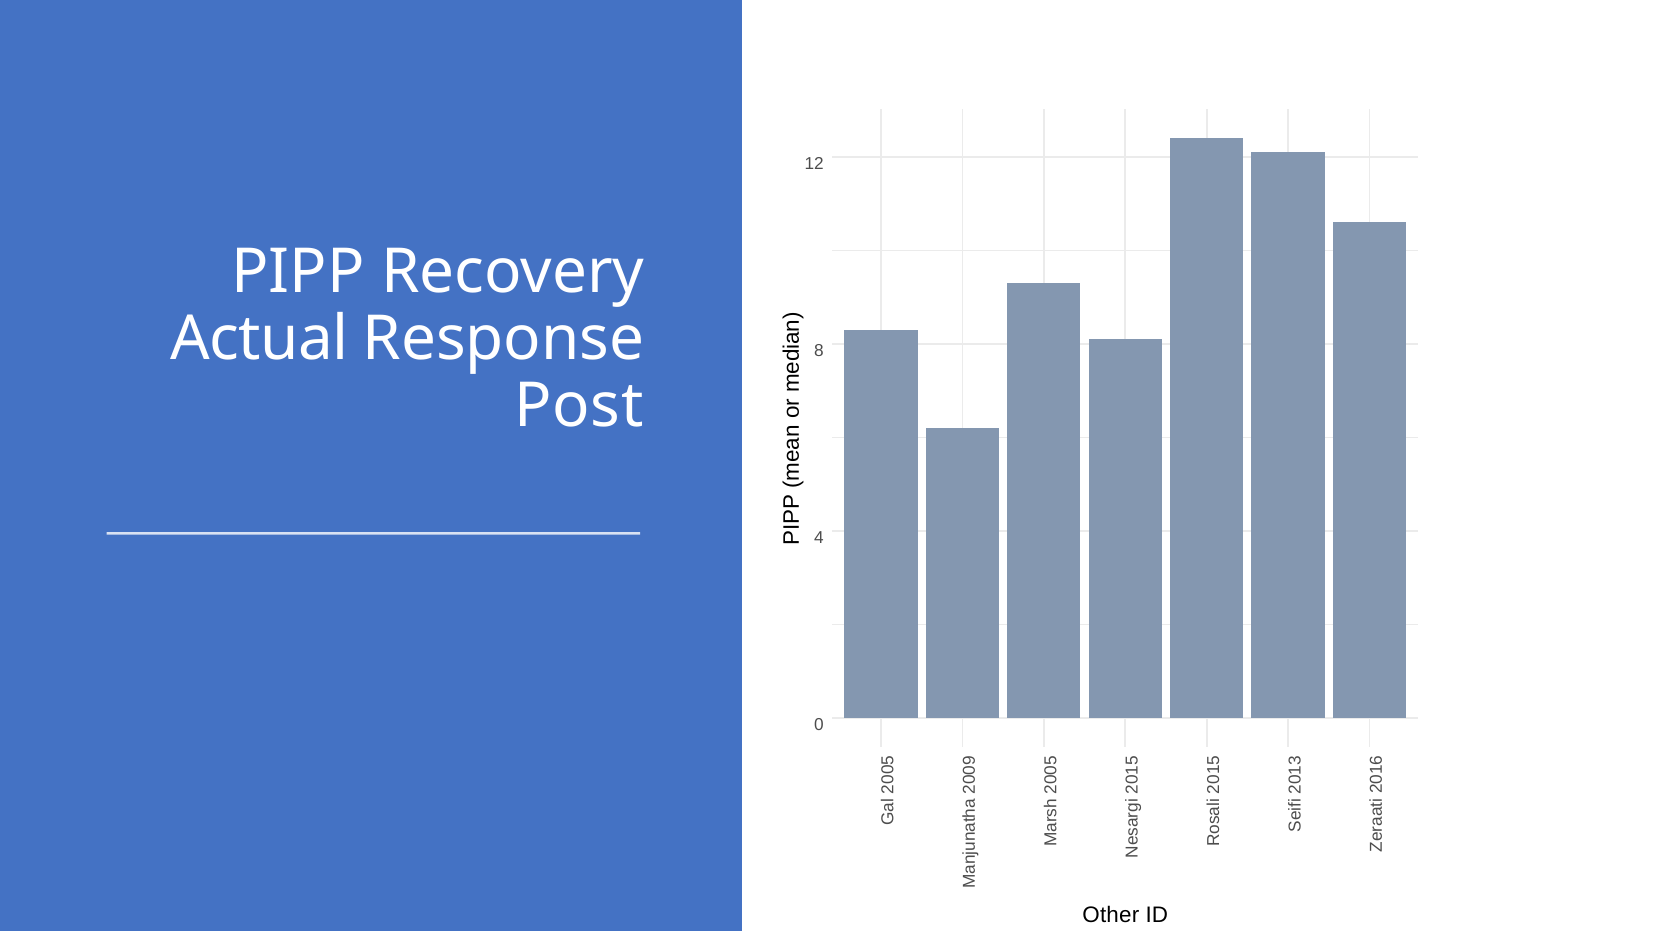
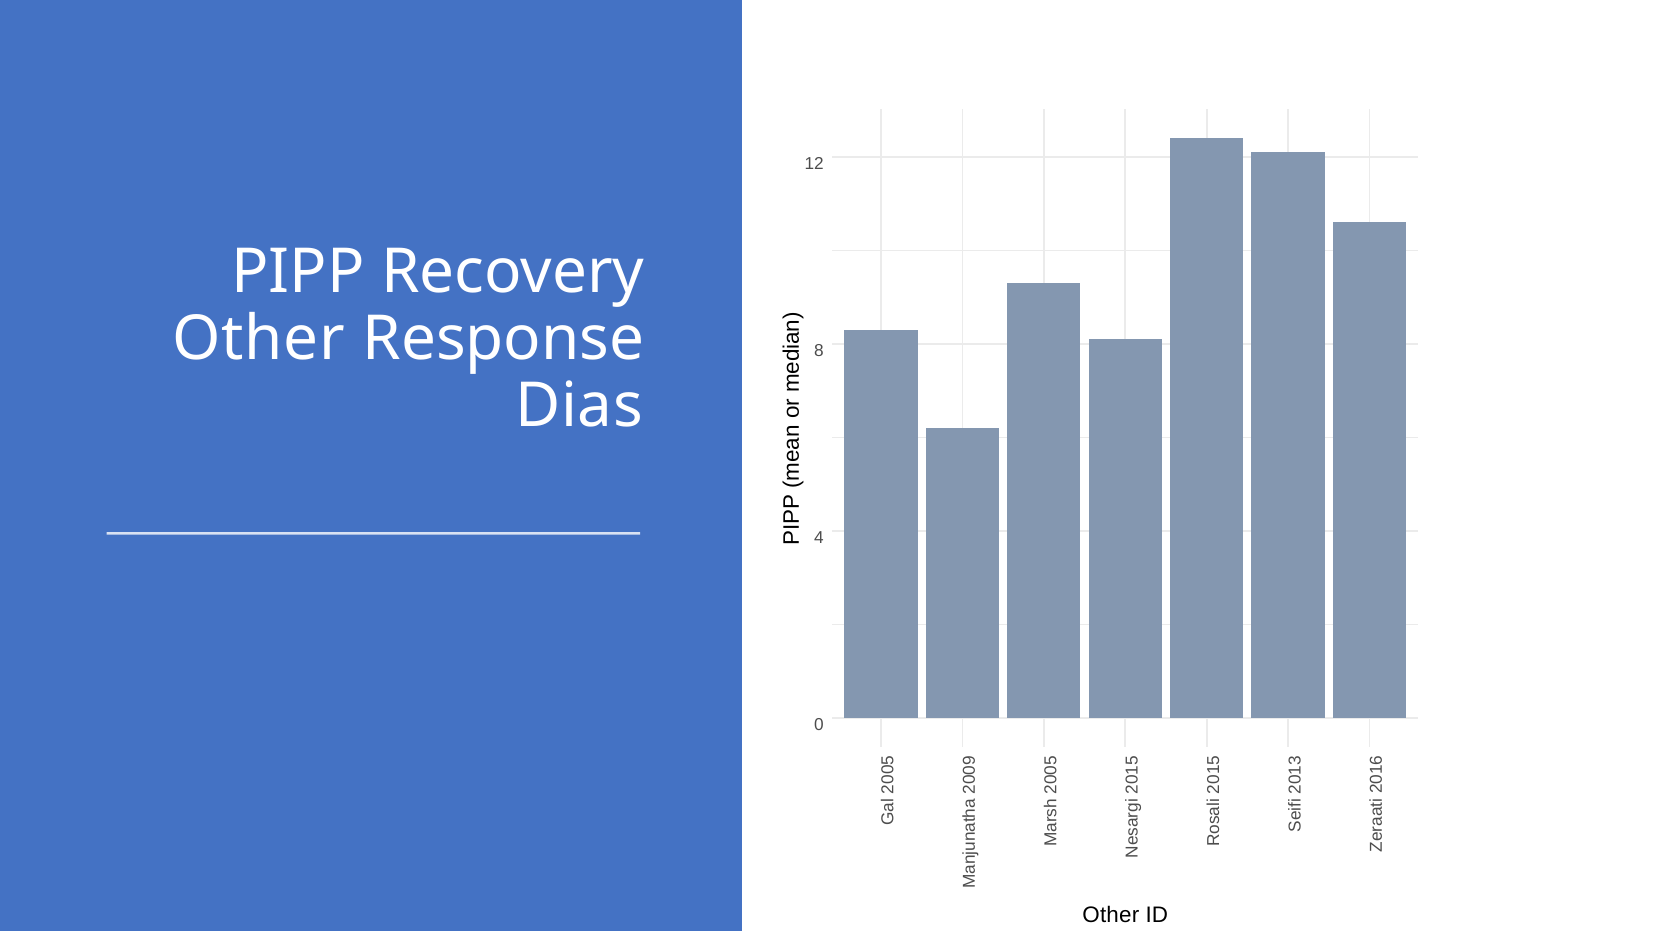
Actual at (259, 339): Actual -> Other
Post: Post -> Dias
